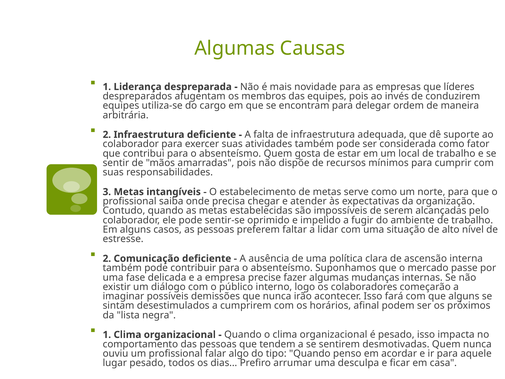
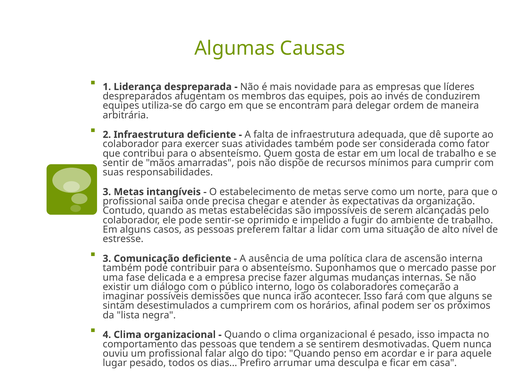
2 at (107, 258): 2 -> 3
1 at (107, 334): 1 -> 4
